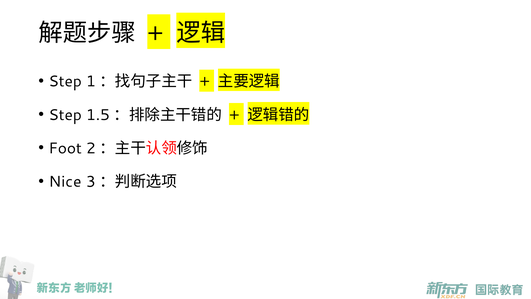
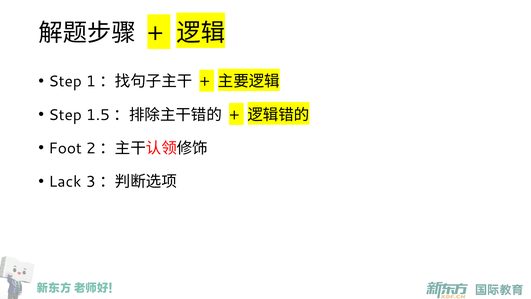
Nice: Nice -> Lack
